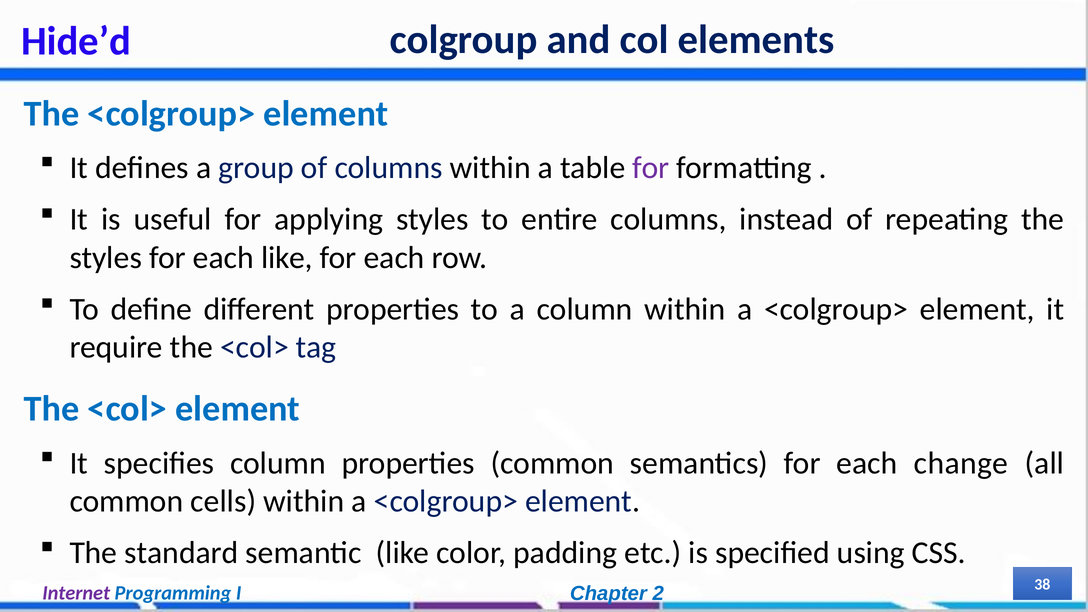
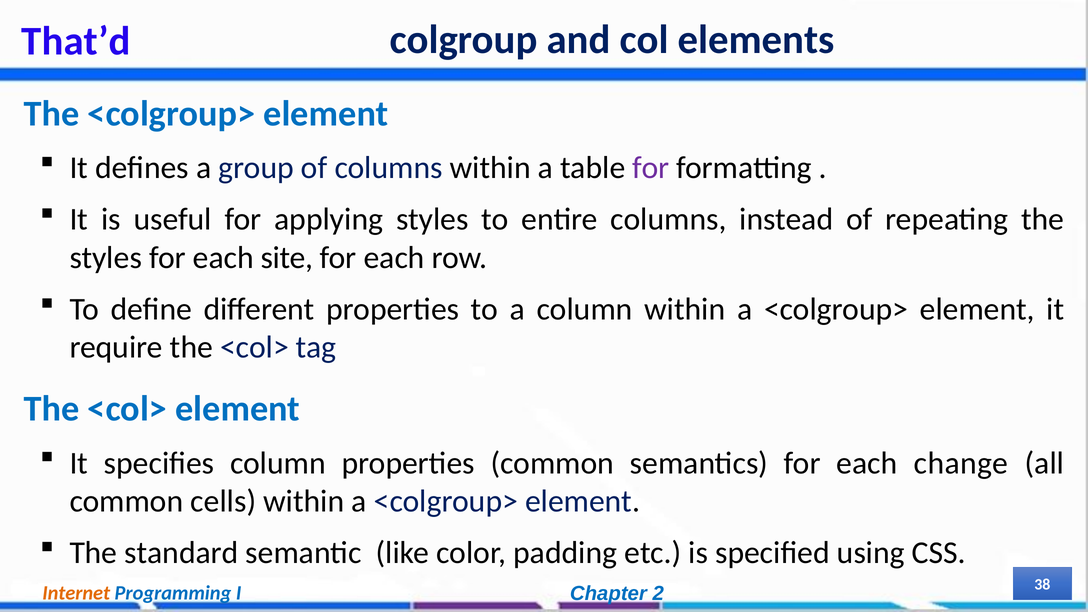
Hide’d: Hide’d -> That’d
each like: like -> site
Internet colour: purple -> orange
